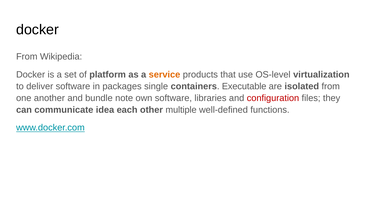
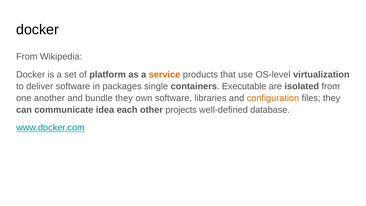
bundle note: note -> they
configuration colour: red -> orange
multiple: multiple -> projects
functions: functions -> database
